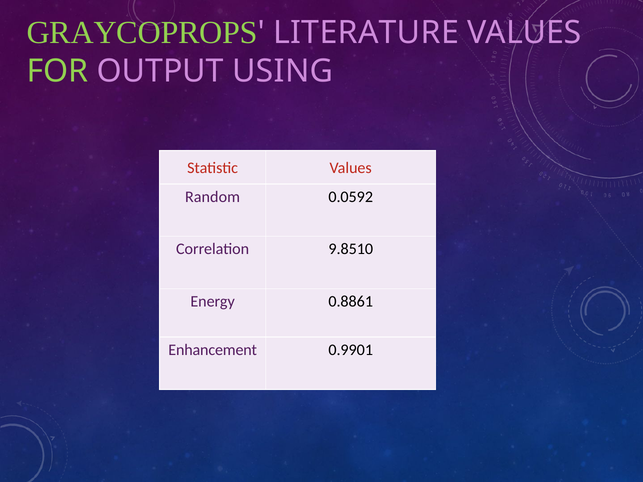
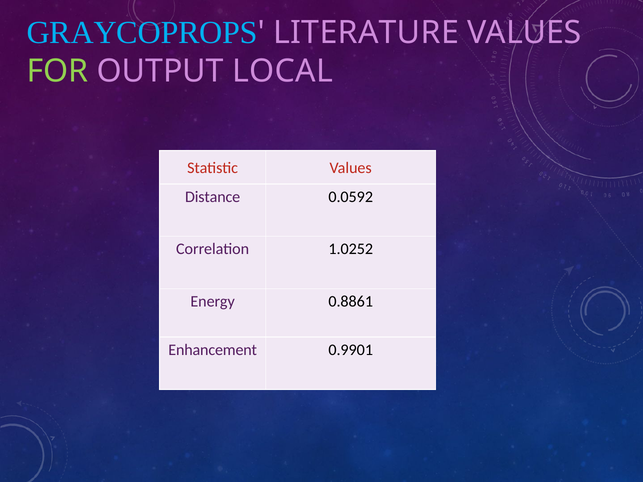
GRAYCOPROPS colour: light green -> light blue
USING: USING -> LOCAL
Random: Random -> Distance
9.8510: 9.8510 -> 1.0252
